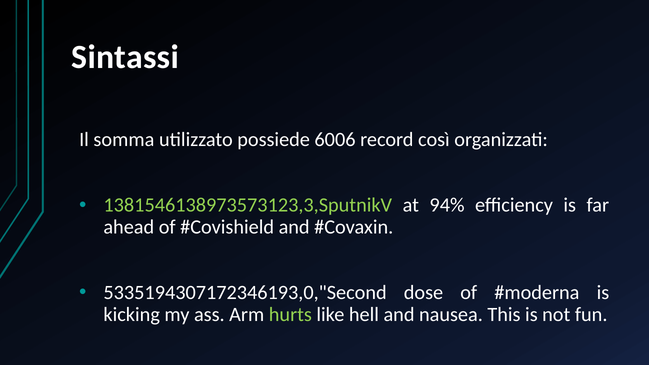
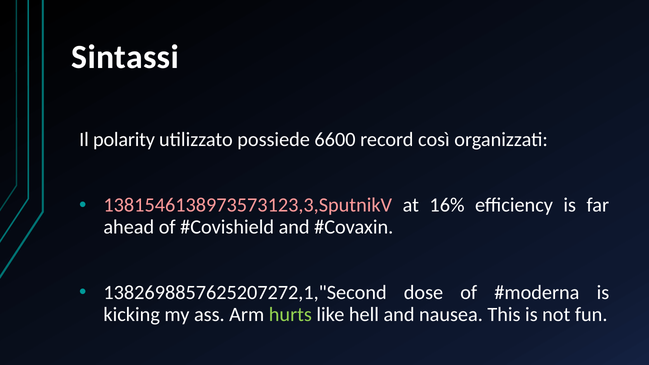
somma: somma -> polarity
6006: 6006 -> 6600
1381546138973573123,3,SputnikV colour: light green -> pink
94%: 94% -> 16%
5335194307172346193,0,"Second: 5335194307172346193,0,"Second -> 1382698857625207272,1,"Second
